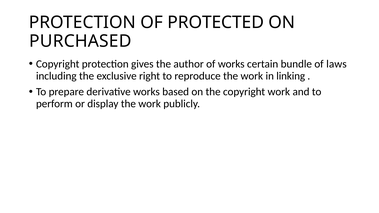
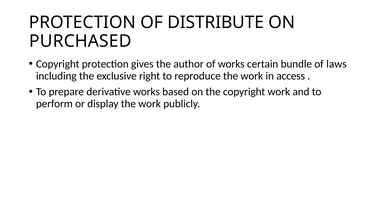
PROTECTED: PROTECTED -> DISTRIBUTE
linking: linking -> access
